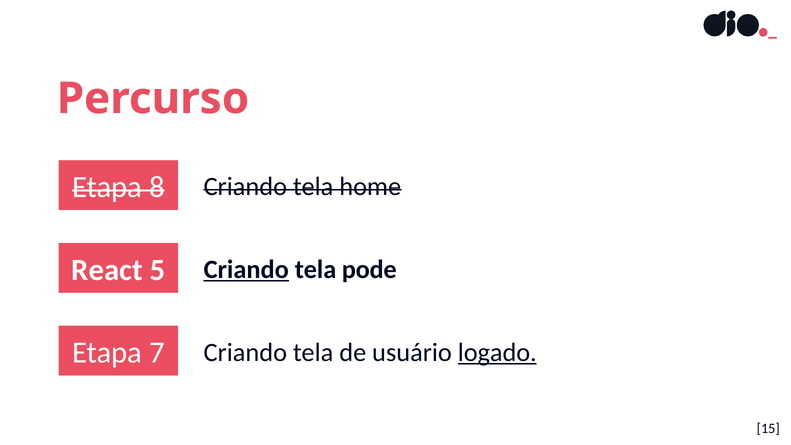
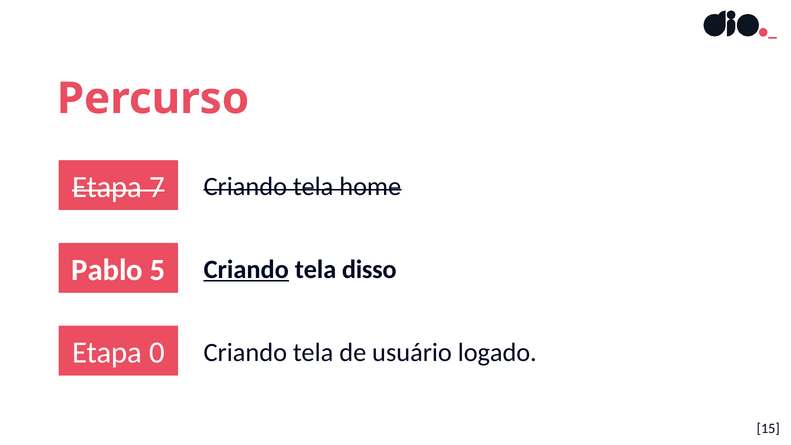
8: 8 -> 7
React: React -> Pablo
pode: pode -> disso
7: 7 -> 0
logado underline: present -> none
